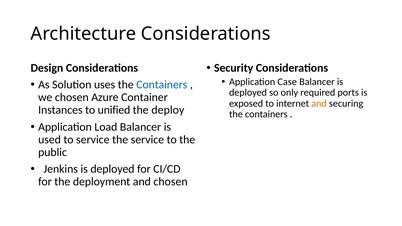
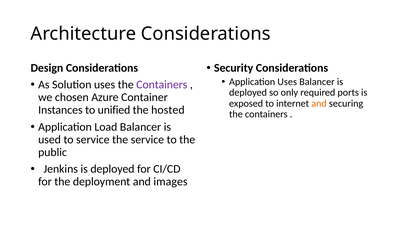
Application Case: Case -> Uses
Containers at (162, 85) colour: blue -> purple
deploy: deploy -> hosted
and chosen: chosen -> images
